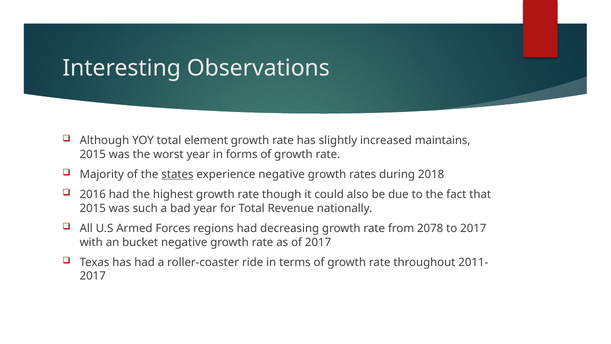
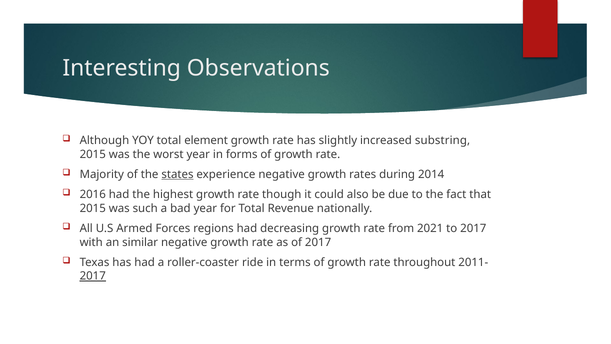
maintains: maintains -> substring
2018: 2018 -> 2014
2078: 2078 -> 2021
bucket: bucket -> similar
2017 at (93, 276) underline: none -> present
